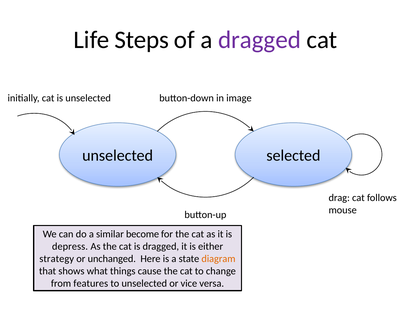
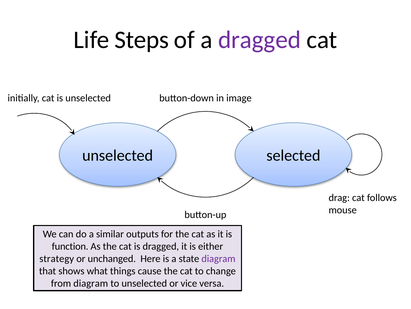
become: become -> outputs
depress: depress -> function
diagram at (218, 258) colour: orange -> purple
from features: features -> diagram
